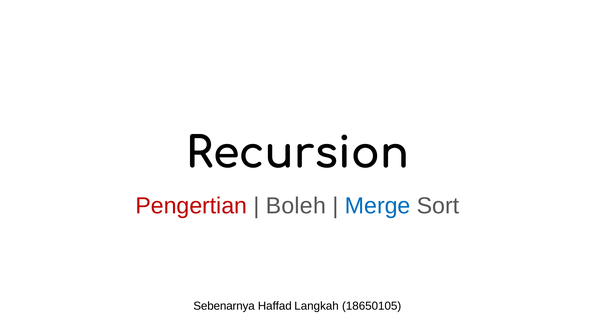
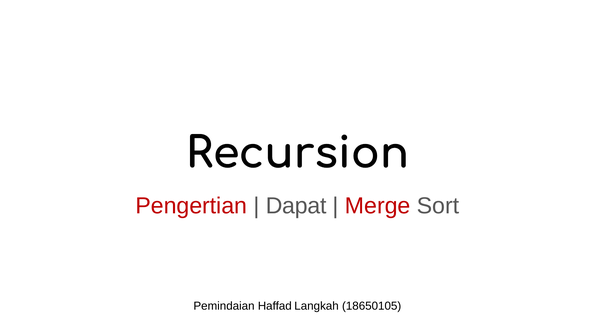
Boleh: Boleh -> Dapat
Merge colour: blue -> red
Sebenarnya: Sebenarnya -> Pemindaian
